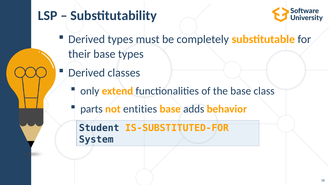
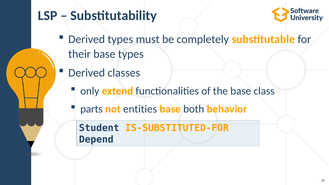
adds: adds -> both
System: System -> Depend
